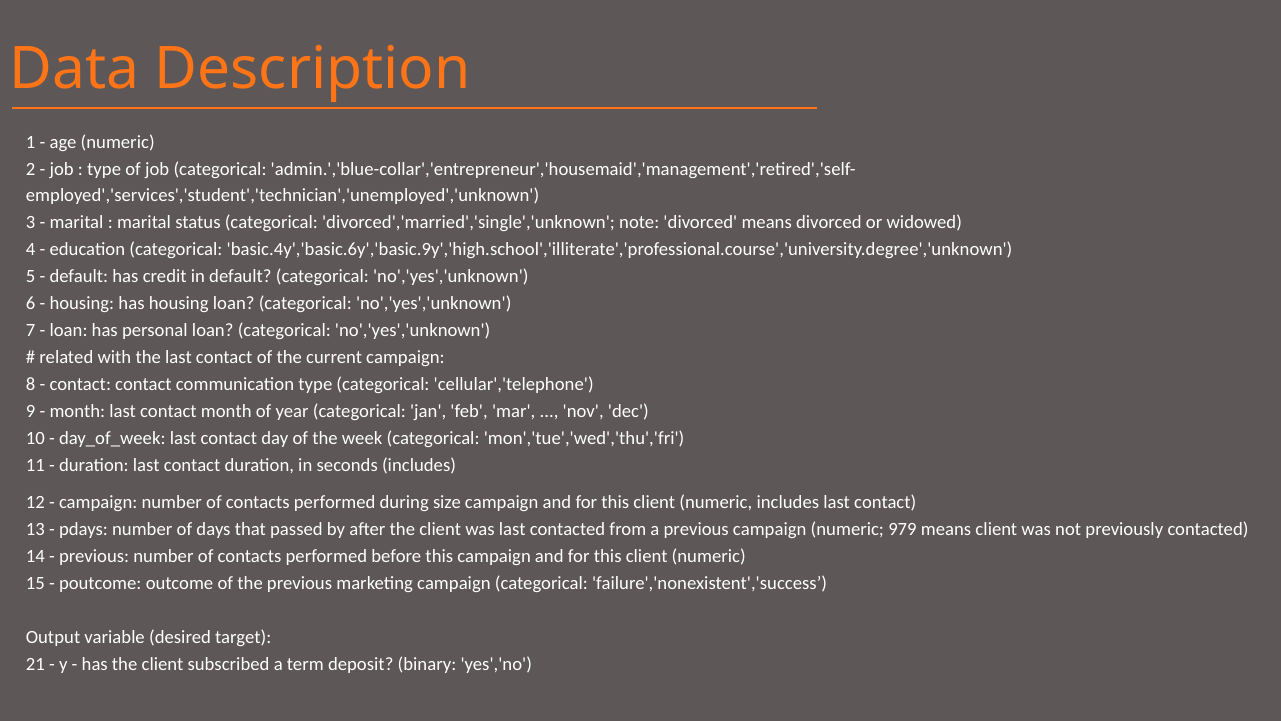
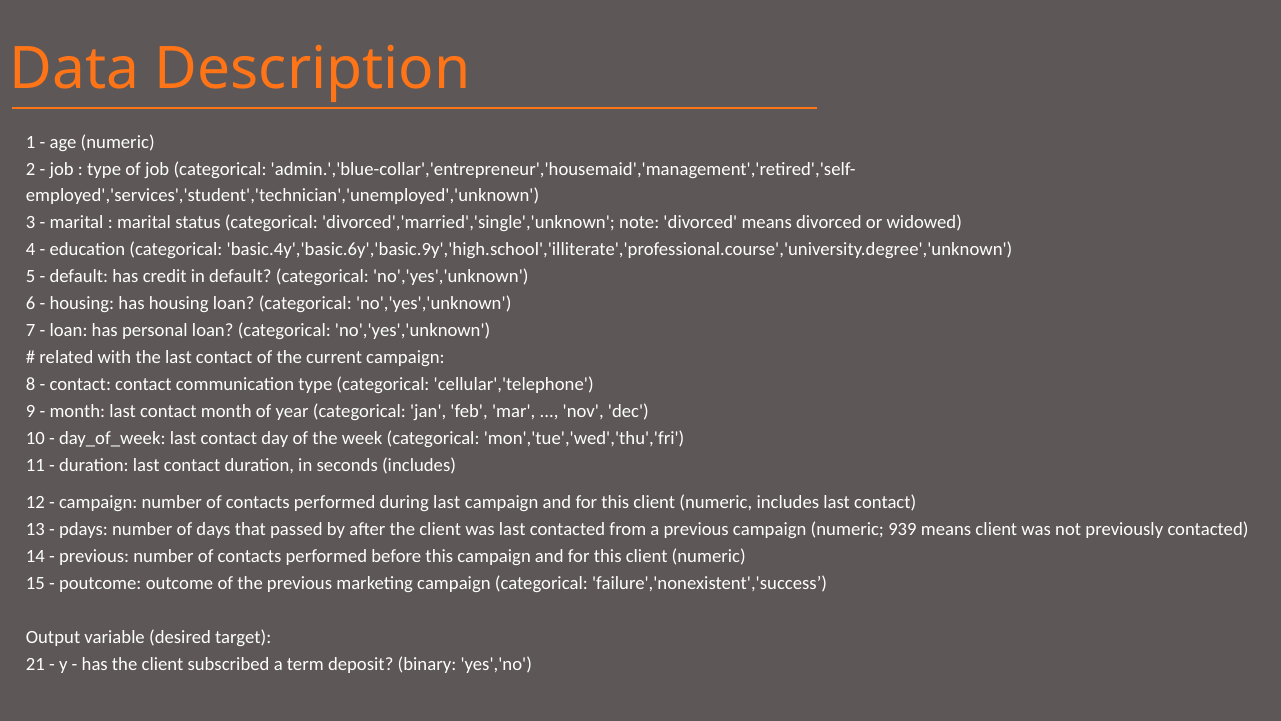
during size: size -> last
979: 979 -> 939
